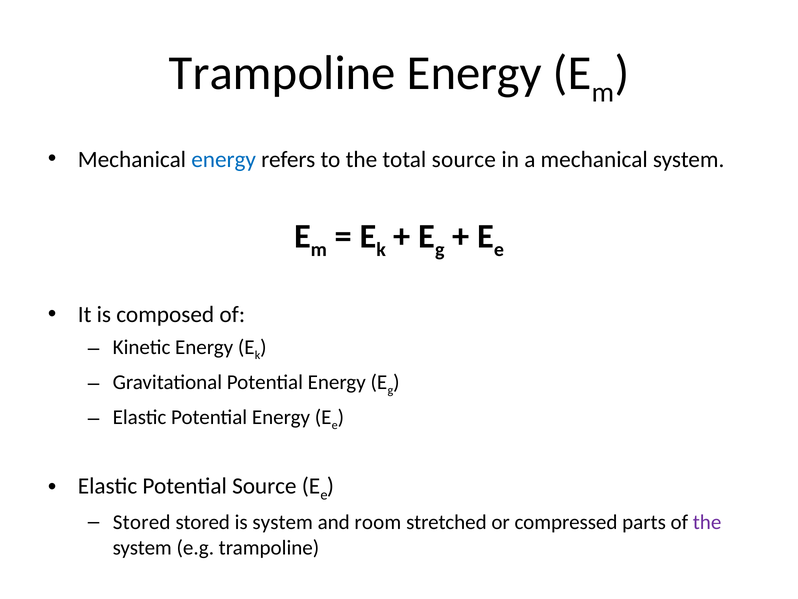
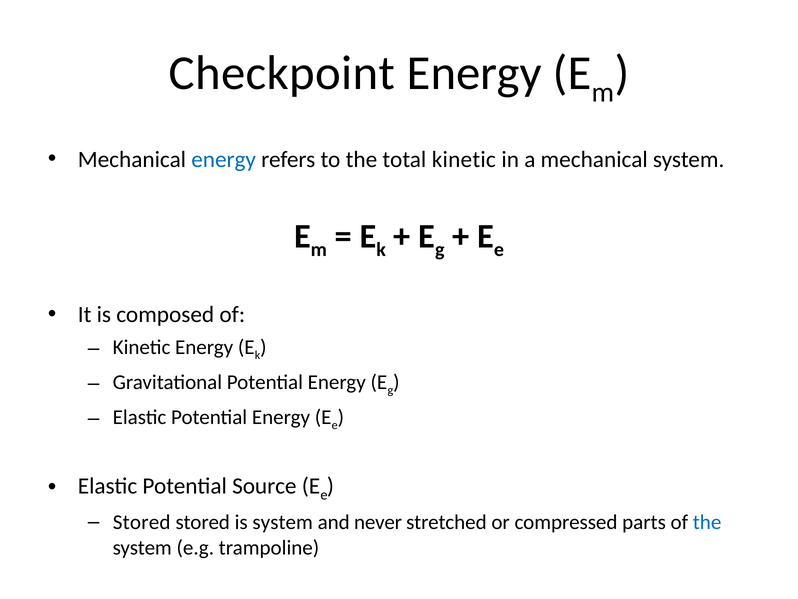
Trampoline at (282, 73): Trampoline -> Checkpoint
total source: source -> kinetic
room: room -> never
the at (707, 522) colour: purple -> blue
